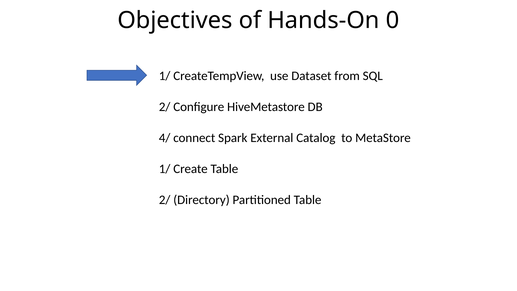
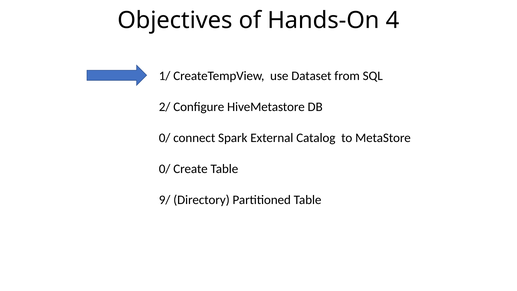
0: 0 -> 4
4/ at (165, 138): 4/ -> 0/
1/ at (165, 169): 1/ -> 0/
2/ at (165, 200): 2/ -> 9/
